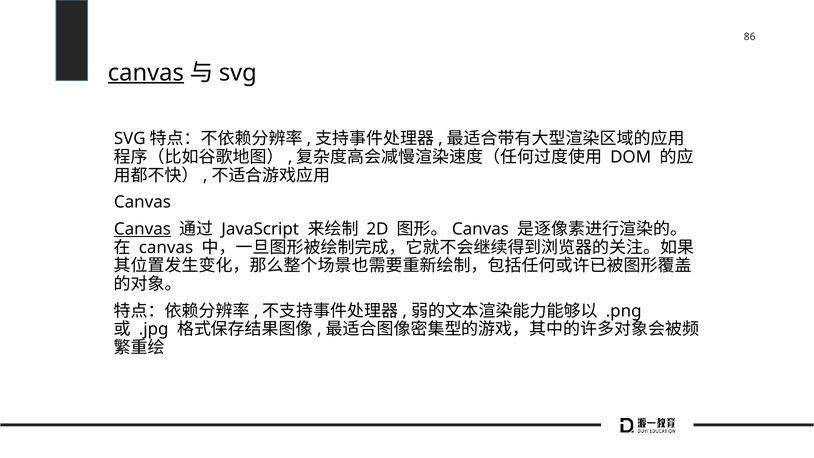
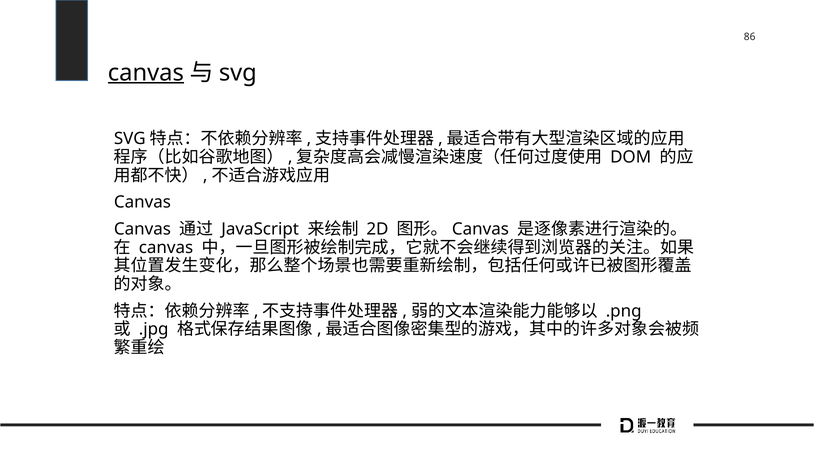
Canvas at (142, 229) underline: present -> none
